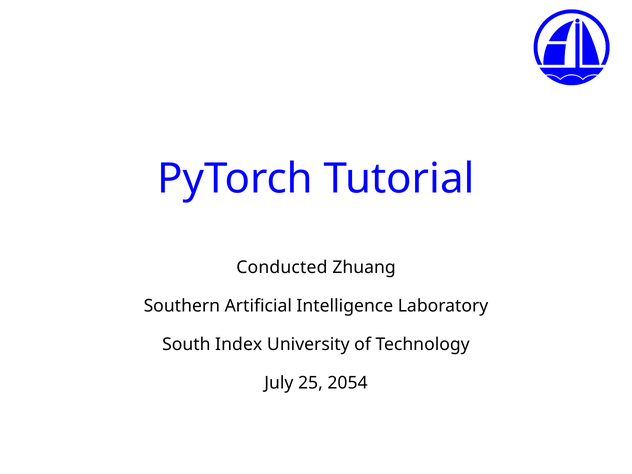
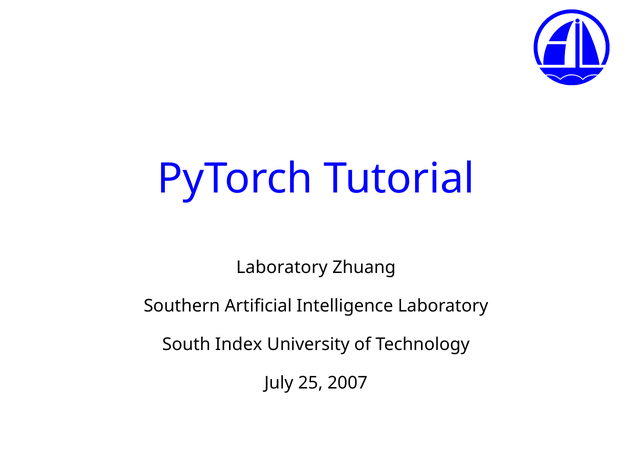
Conducted at (282, 267): Conducted -> Laboratory
2054: 2054 -> 2007
